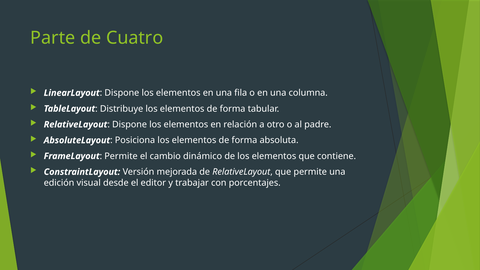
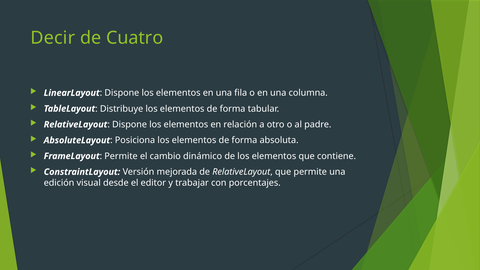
Parte: Parte -> Decir
